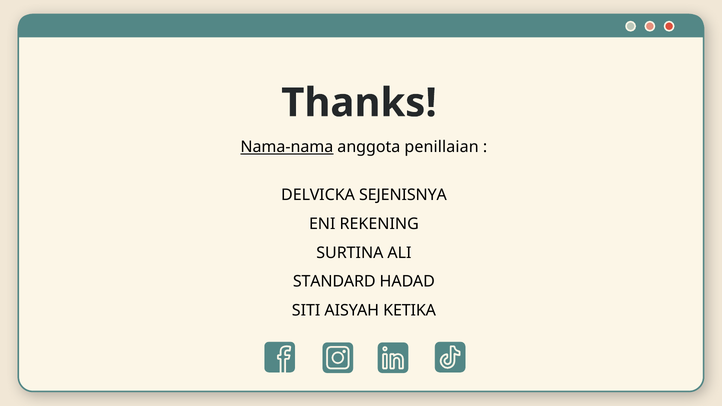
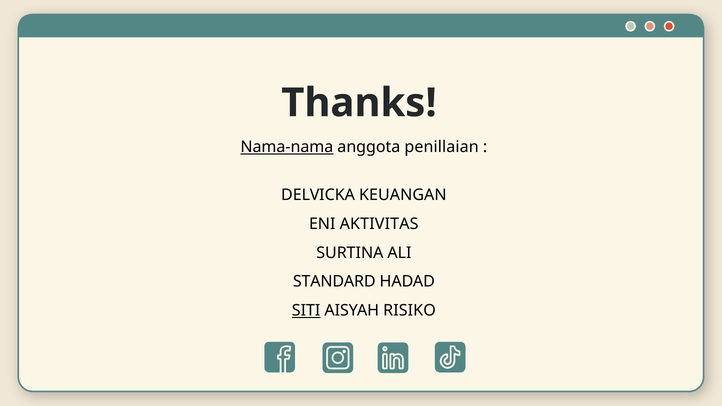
SEJENISNYA: SEJENISNYA -> KEUANGAN
REKENING: REKENING -> AKTIVITAS
SITI underline: none -> present
KETIKA: KETIKA -> RISIKO
